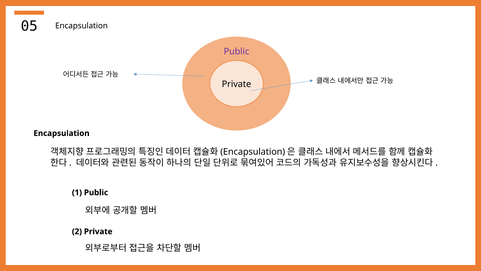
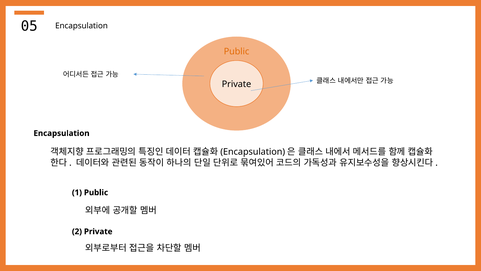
Public at (237, 51) colour: purple -> orange
